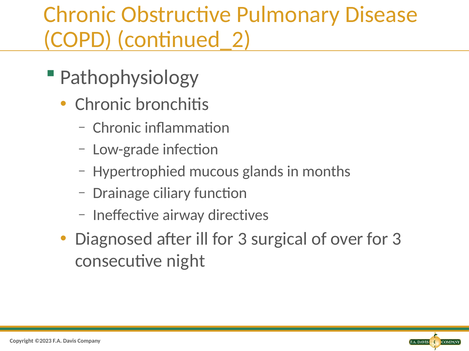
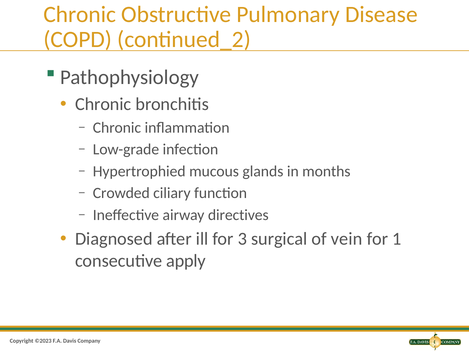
Drainage: Drainage -> Crowded
over: over -> vein
3 at (397, 240): 3 -> 1
night: night -> apply
